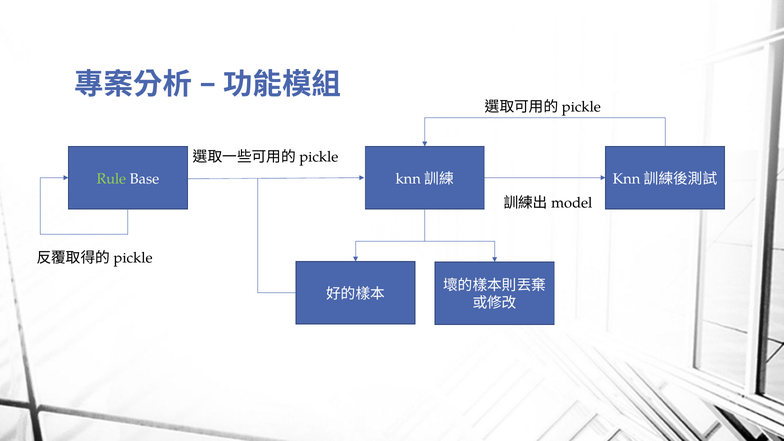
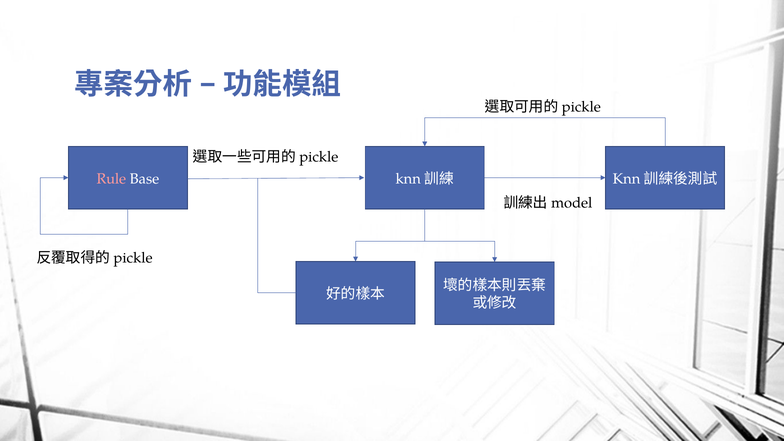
Rule colour: light green -> pink
